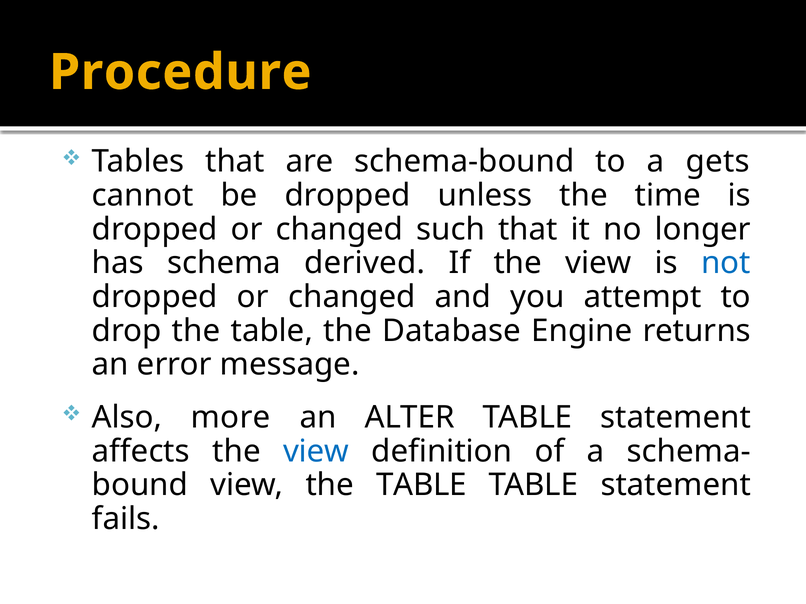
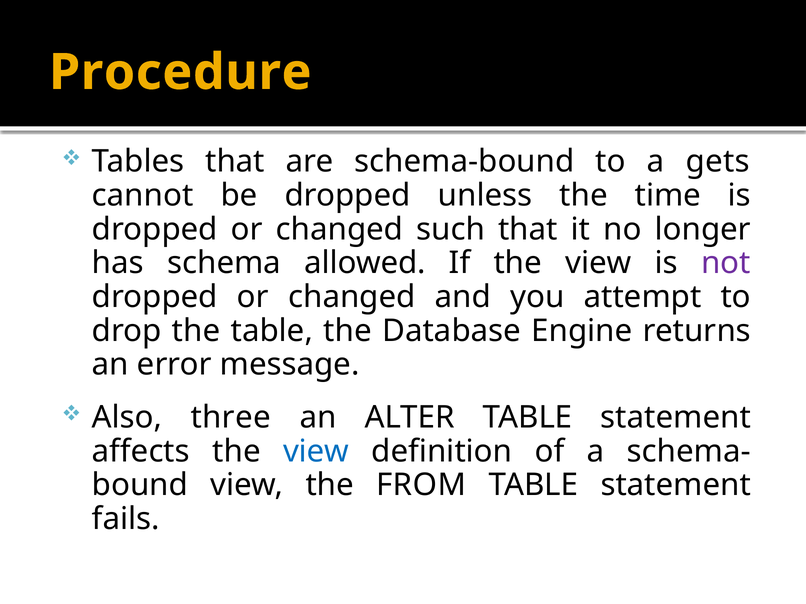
derived: derived -> allowed
not colour: blue -> purple
more: more -> three
view the TABLE: TABLE -> FROM
